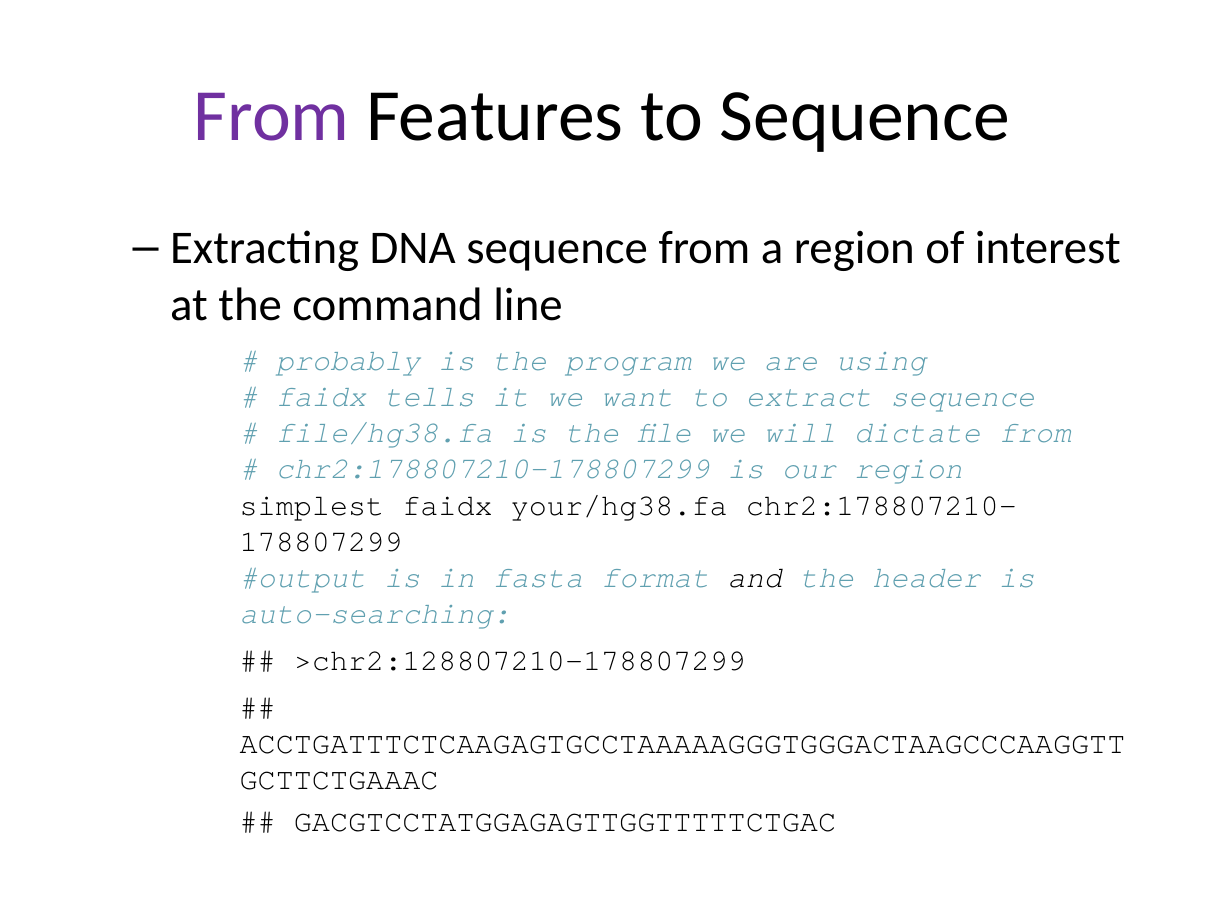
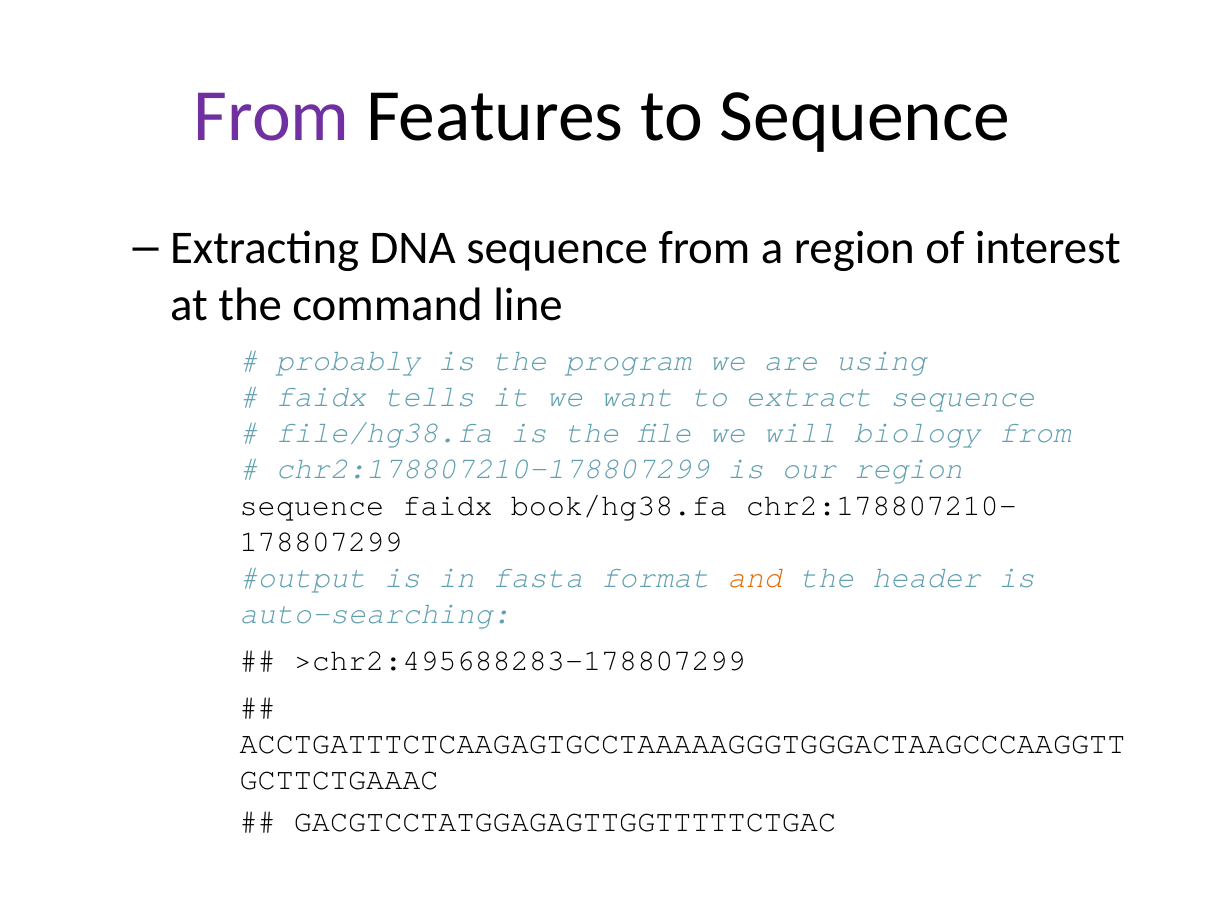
dictate: dictate -> biology
simplest at (312, 505): simplest -> sequence
your/hg38.fa: your/hg38.fa -> book/hg38.fa
and colour: black -> orange
>chr2:128807210-178807299: >chr2:128807210-178807299 -> >chr2:495688283-178807299
